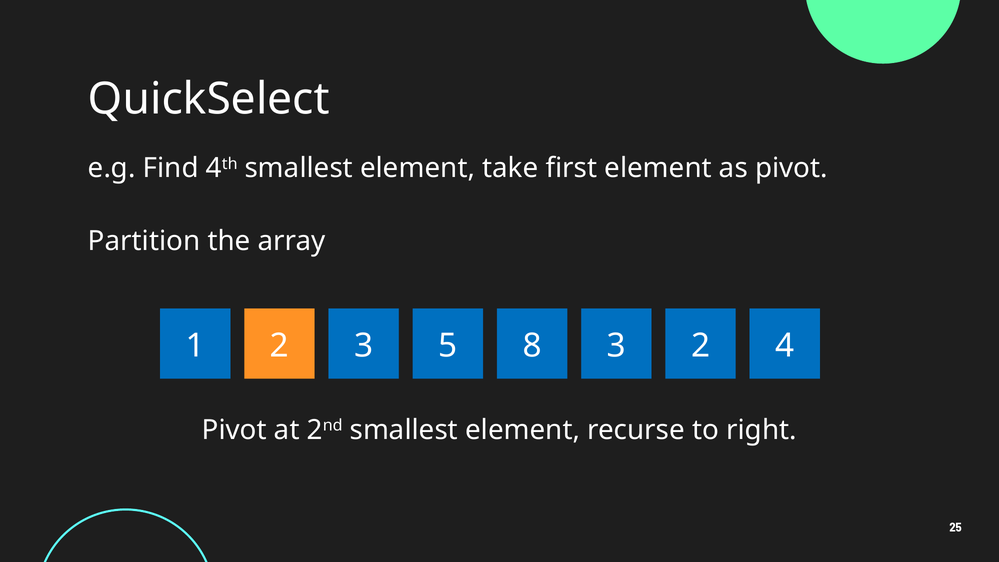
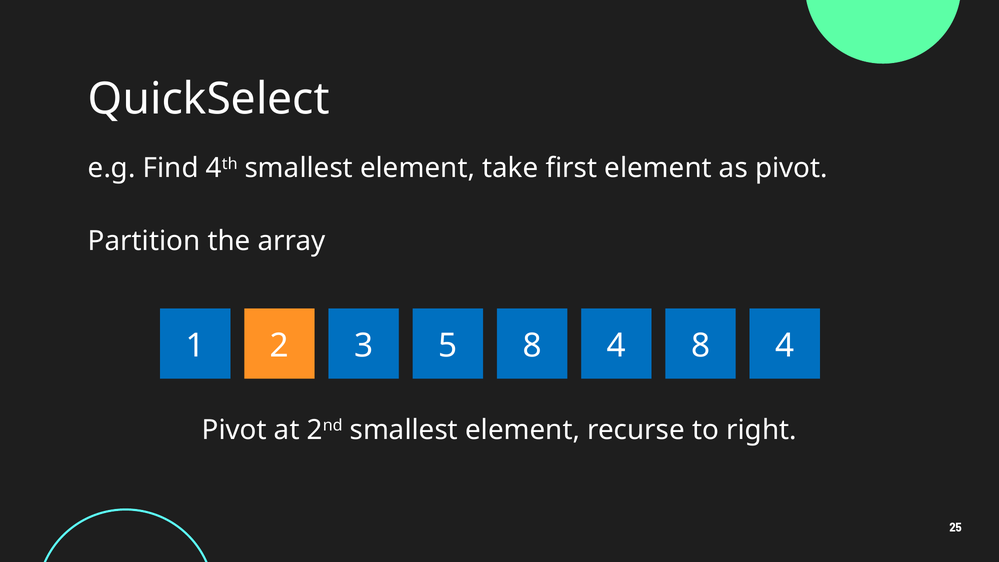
1 3: 3 -> 4
8 2: 2 -> 8
